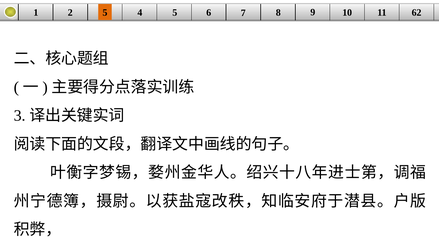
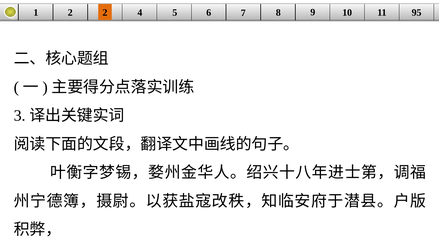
2 5: 5 -> 2
62: 62 -> 95
